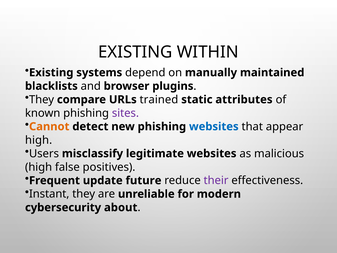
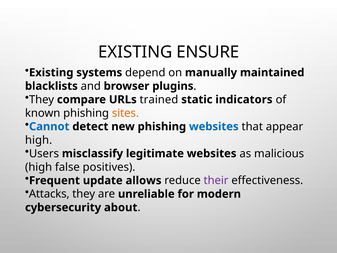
WITHIN: WITHIN -> ENSURE
attributes: attributes -> indicators
sites colour: purple -> orange
Cannot colour: orange -> blue
future: future -> allows
Instant: Instant -> Attacks
